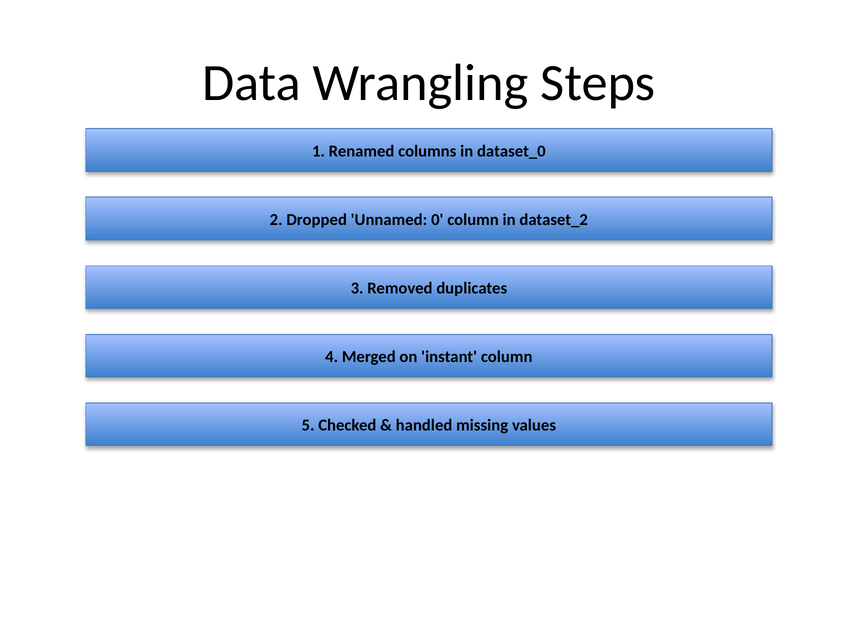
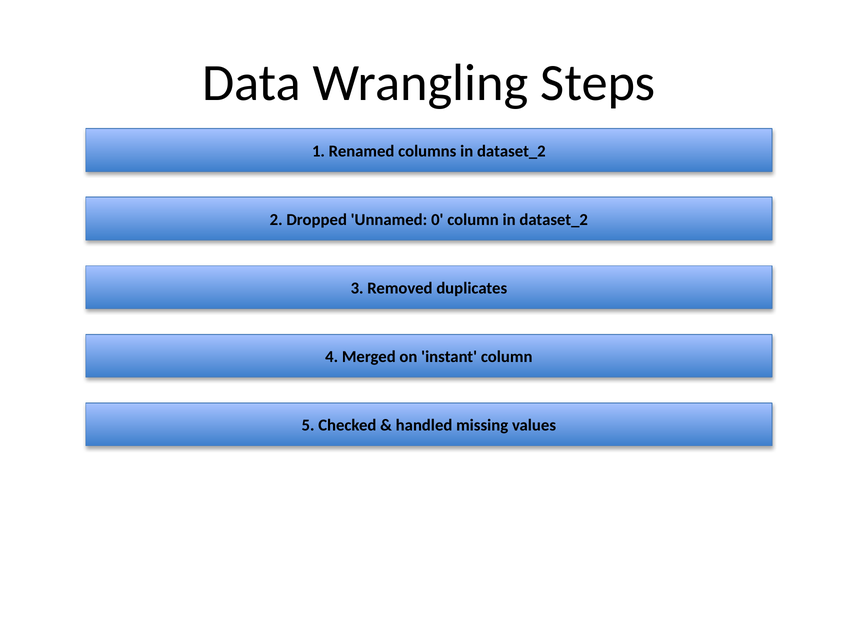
columns in dataset_0: dataset_0 -> dataset_2
